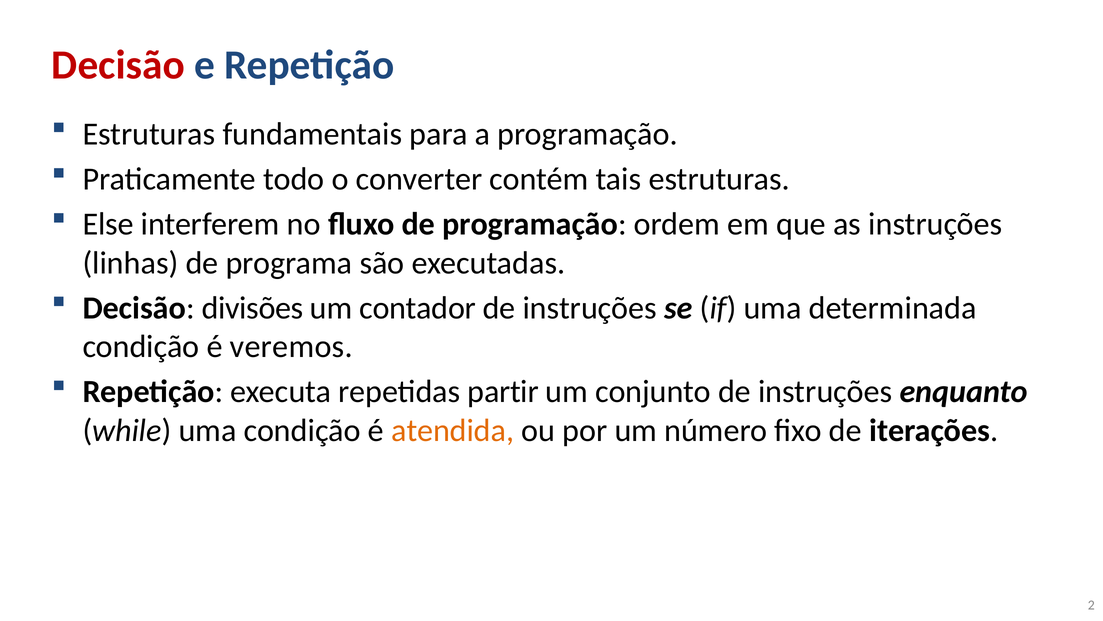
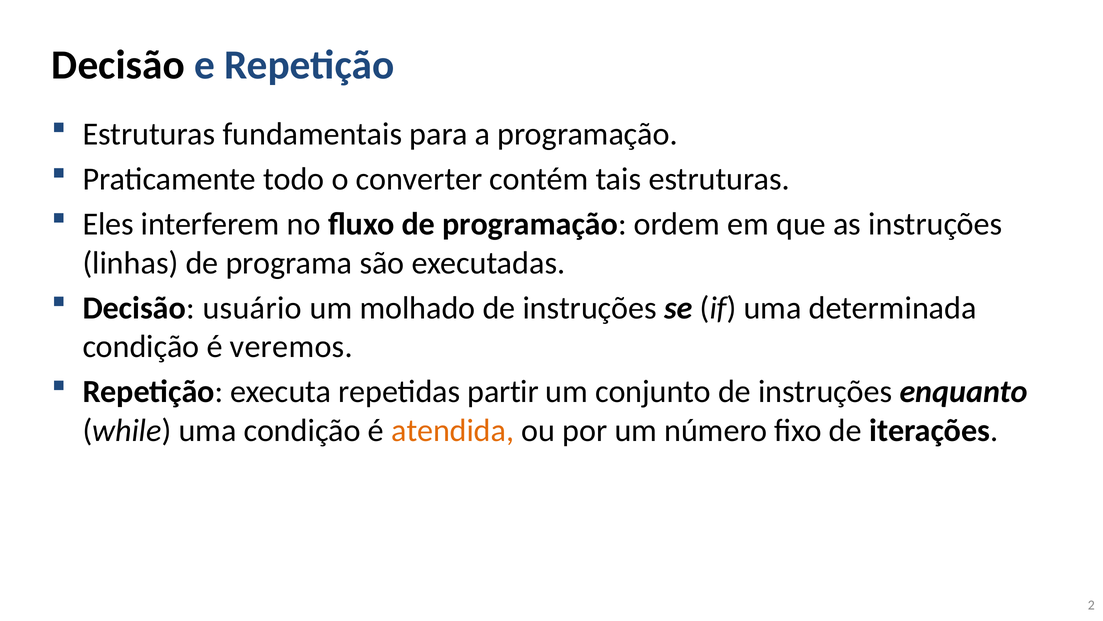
Decisão at (118, 65) colour: red -> black
Else: Else -> Eles
divisões: divisões -> usuário
contador: contador -> molhado
